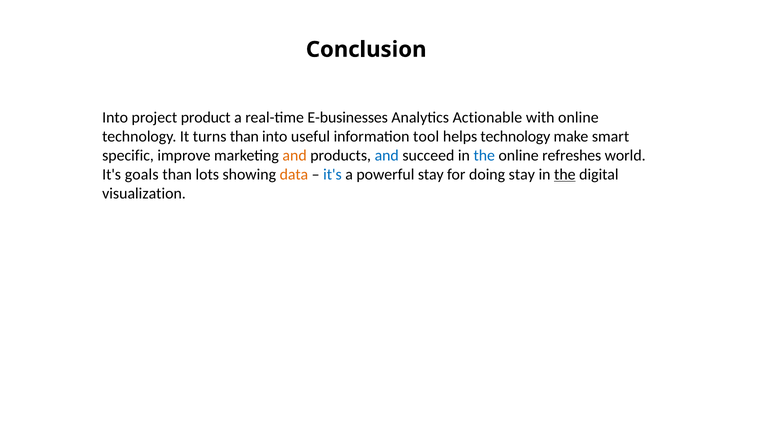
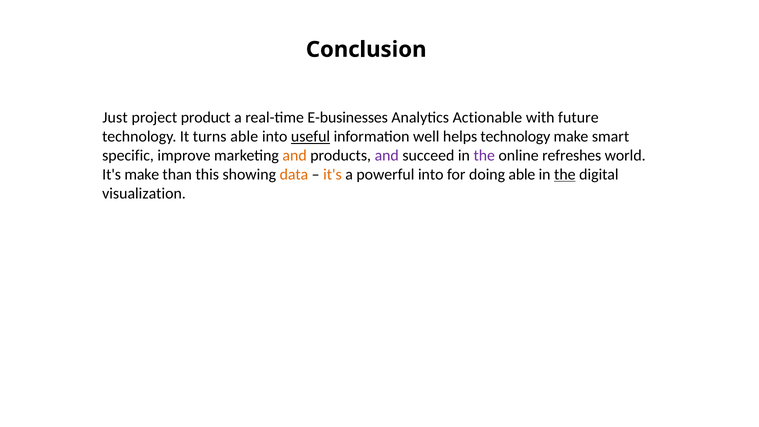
Into at (115, 117): Into -> Just
with online: online -> future
turns than: than -> able
useful underline: none -> present
tool: tool -> well
and at (387, 155) colour: blue -> purple
the at (484, 155) colour: blue -> purple
It's goals: goals -> make
lots: lots -> this
it's at (332, 174) colour: blue -> orange
powerful stay: stay -> into
doing stay: stay -> able
